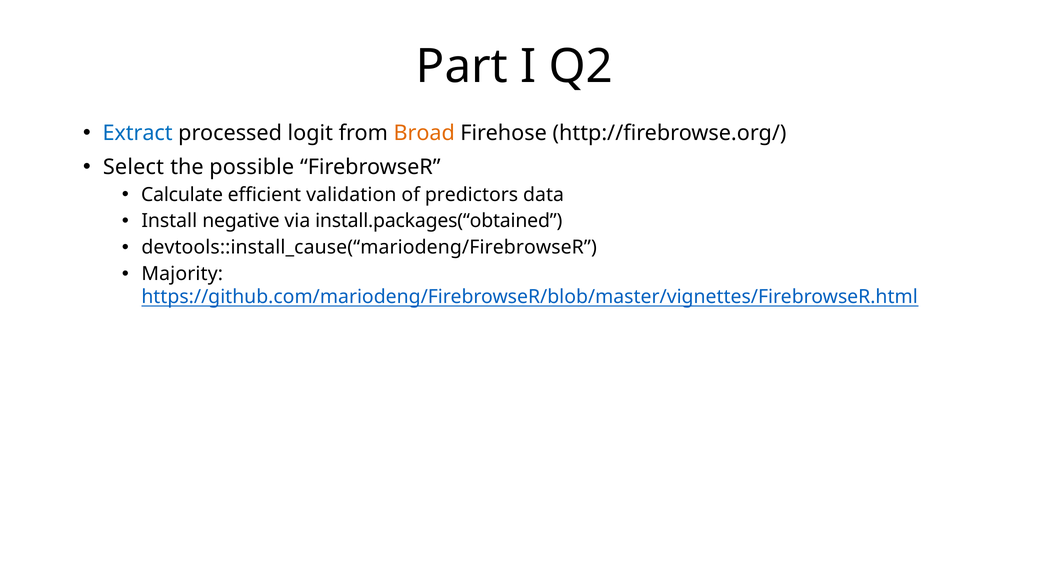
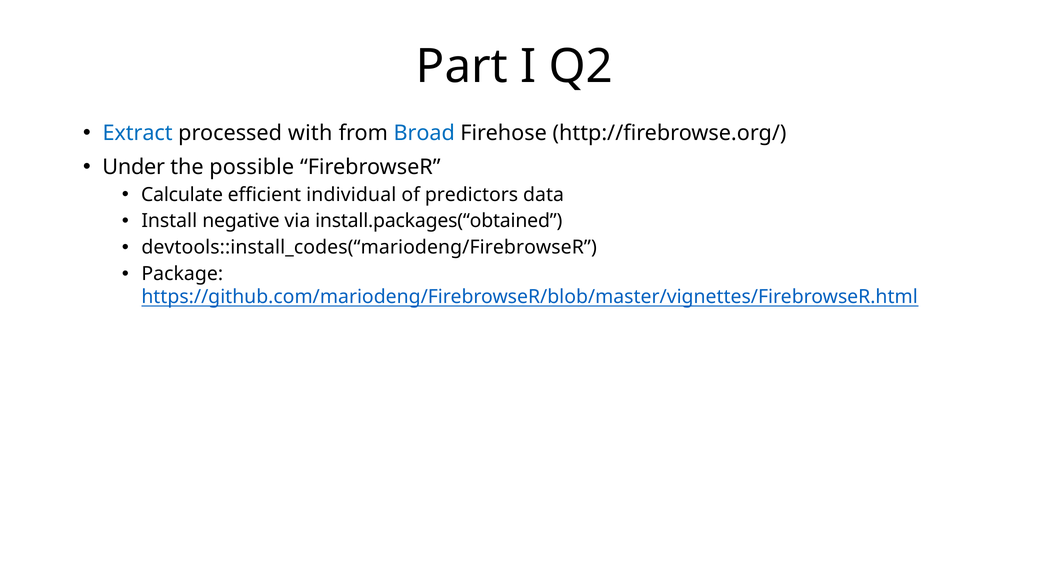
logit: logit -> with
Broad colour: orange -> blue
Select: Select -> Under
validation: validation -> individual
devtools::install_cause(“mariodeng/FirebrowseR: devtools::install_cause(“mariodeng/FirebrowseR -> devtools::install_codes(“mariodeng/FirebrowseR
Majority: Majority -> Package
